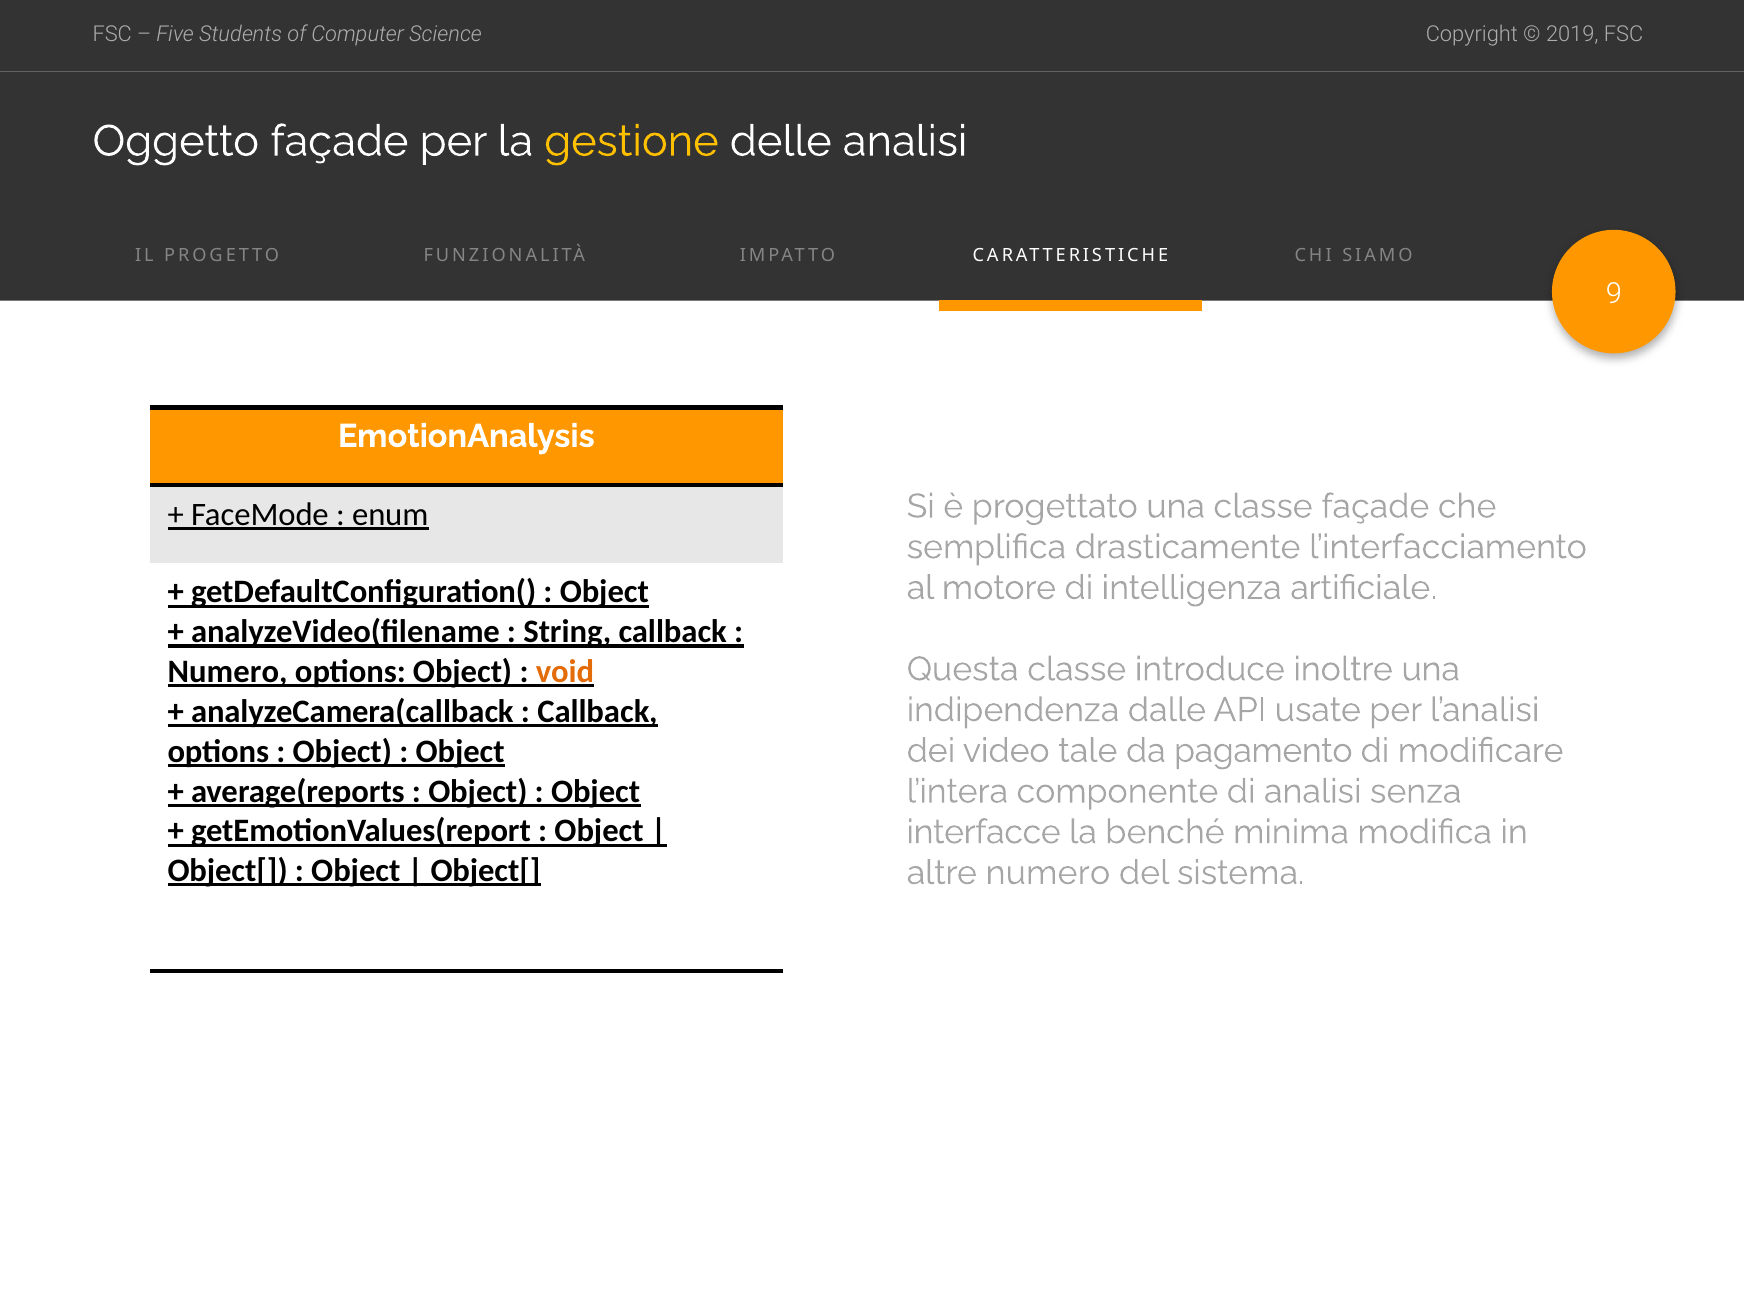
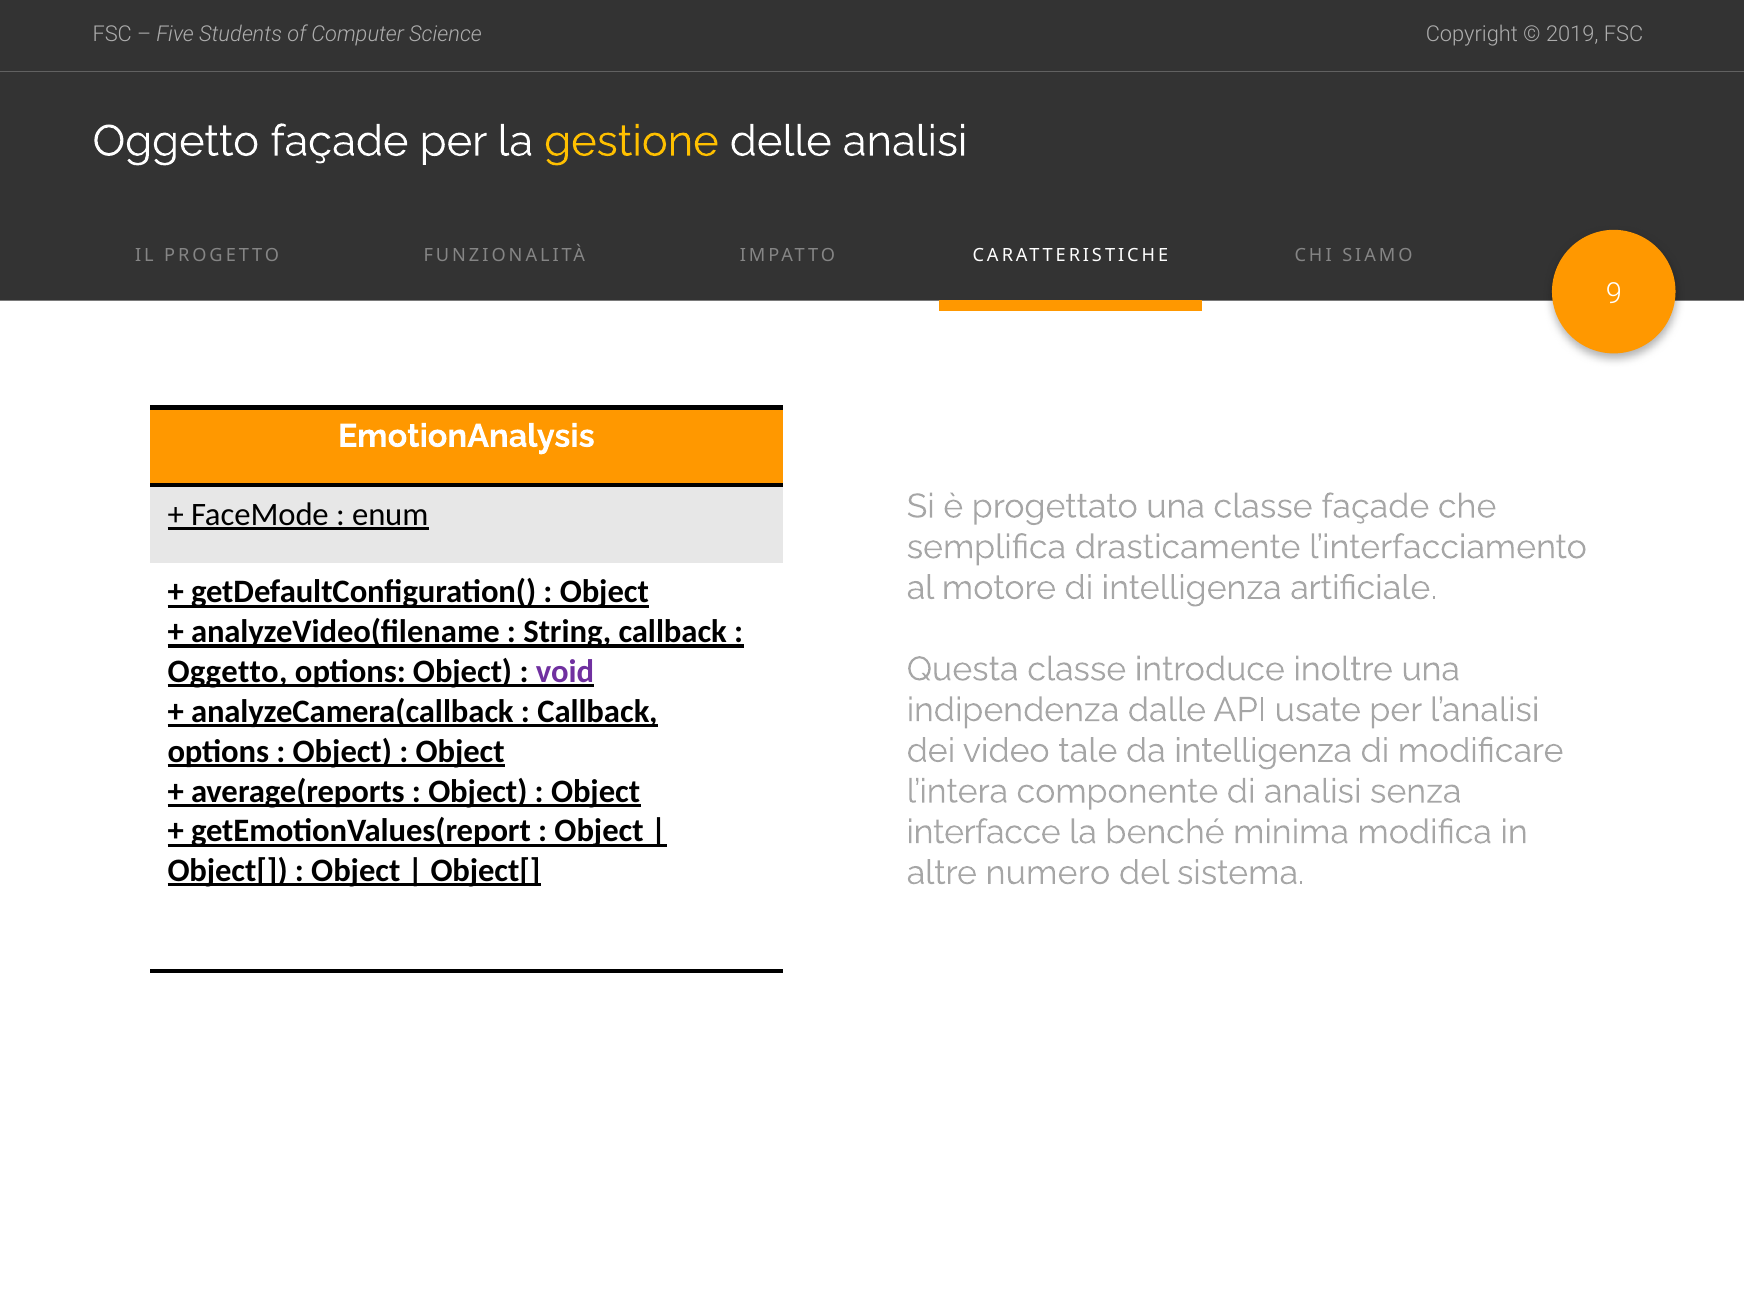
Numero at (228, 672): Numero -> Oggetto
void colour: orange -> purple
da pagamento: pagamento -> intelligenza
